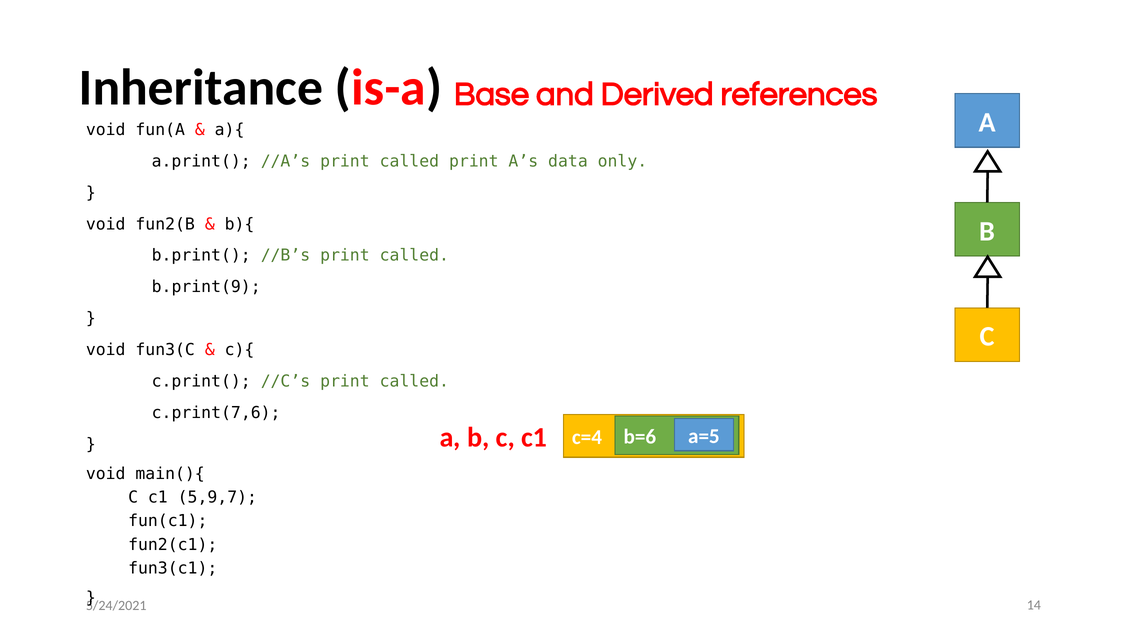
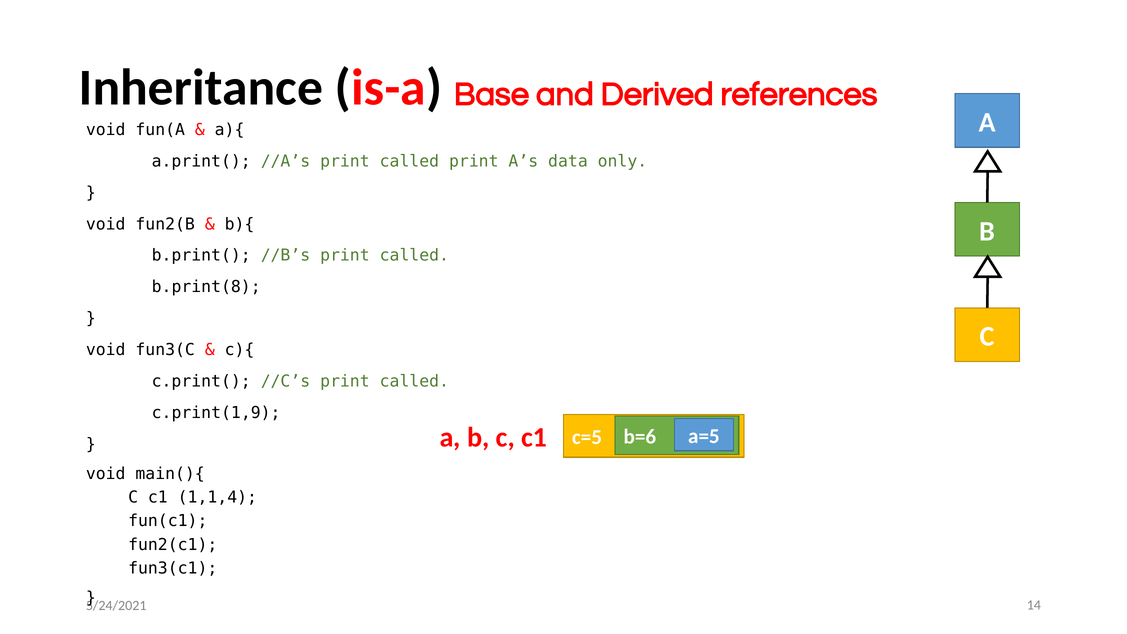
b.print(9: b.print(9 -> b.print(8
c.print(7,6: c.print(7,6 -> c.print(1,9
c=4: c=4 -> c=5
5,9,7: 5,9,7 -> 1,1,4
